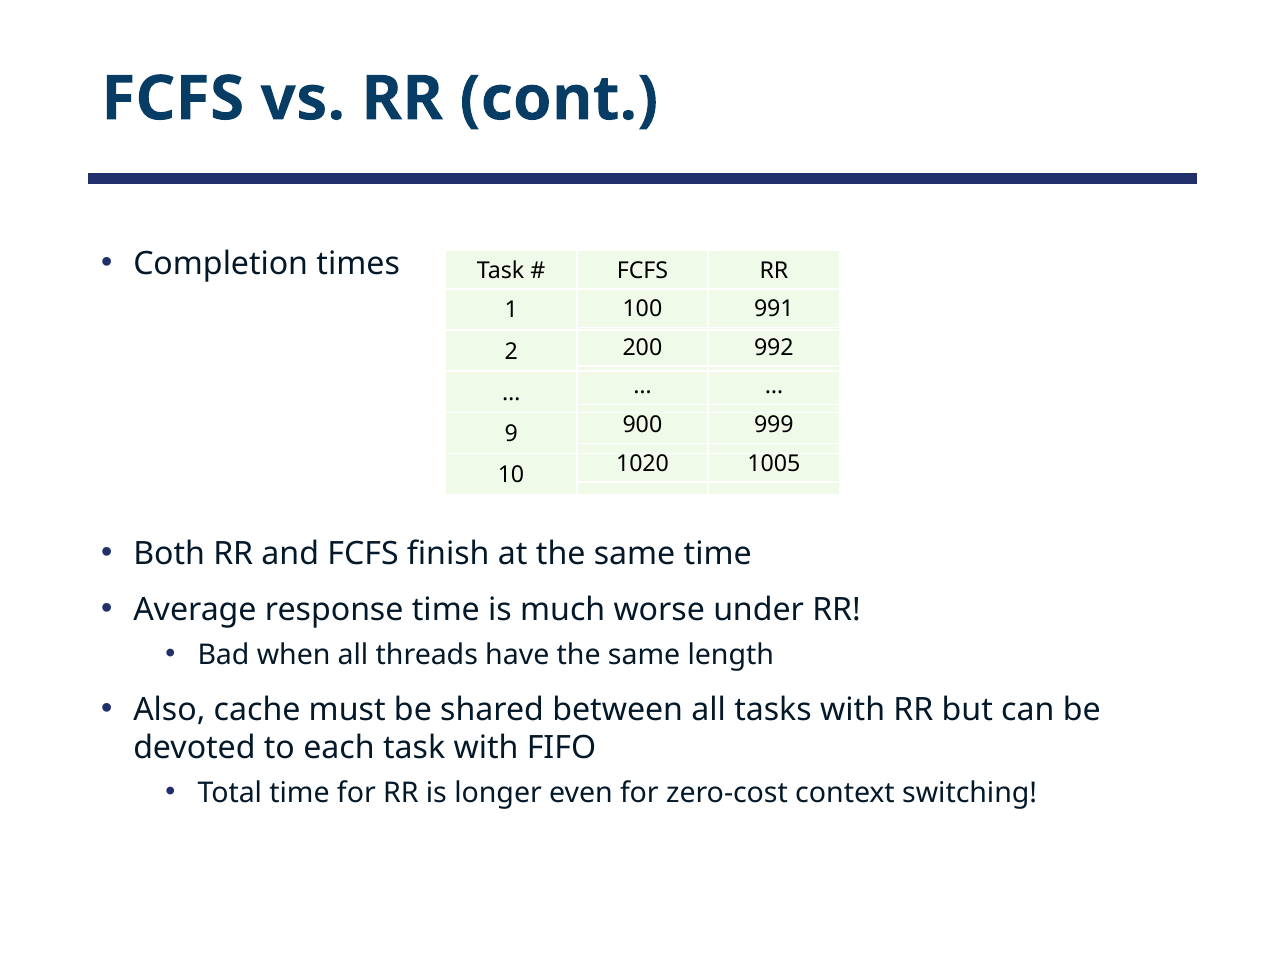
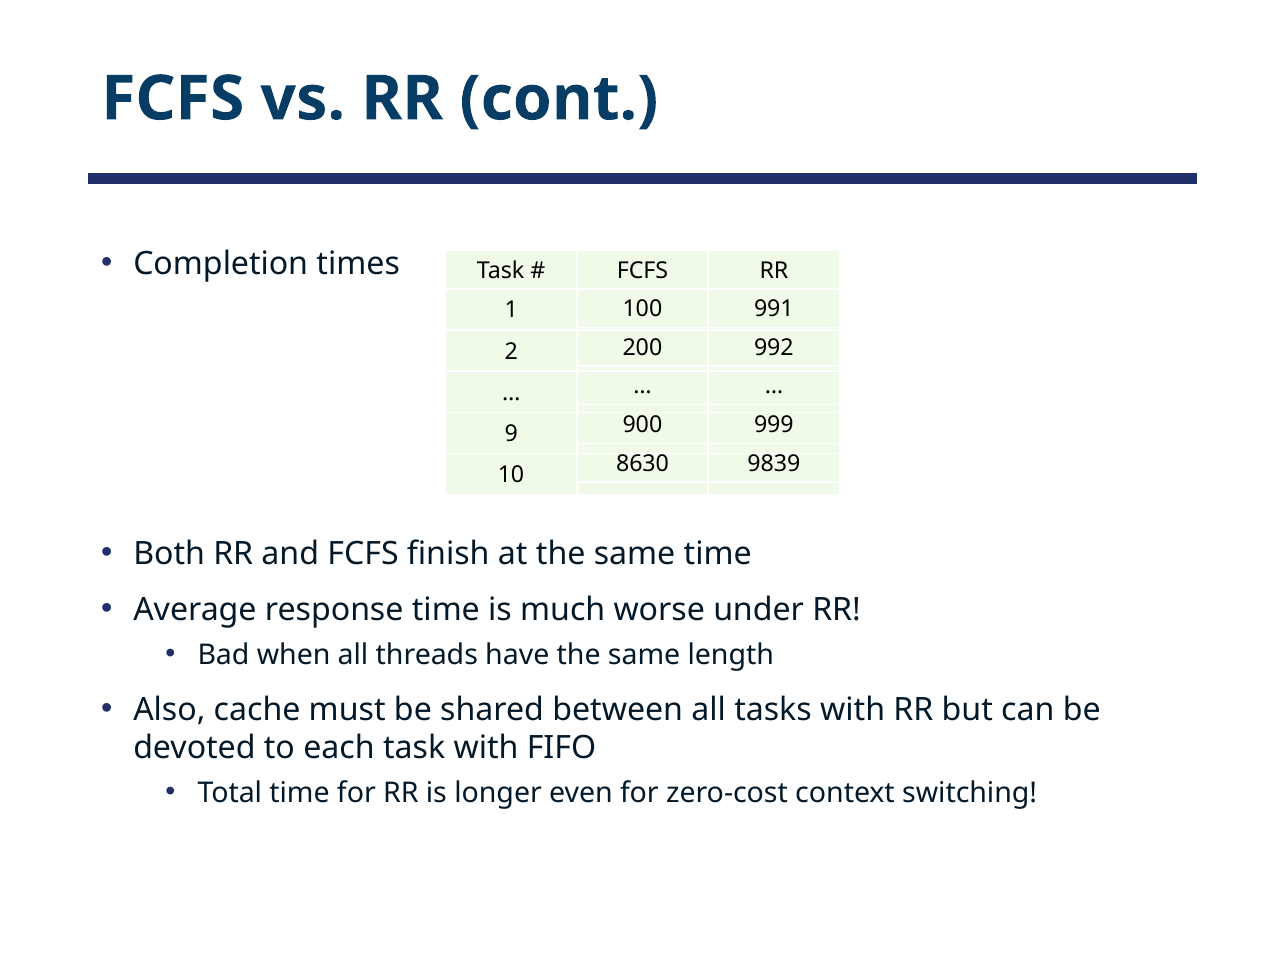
1020: 1020 -> 8630
1005: 1005 -> 9839
